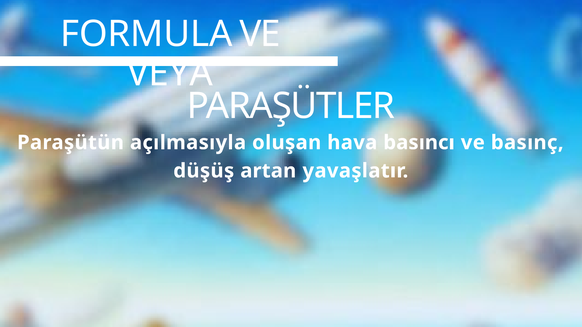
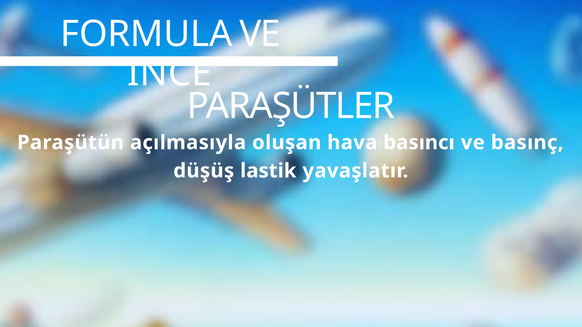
VEYA: VEYA -> INCE
artan: artan -> lastik
